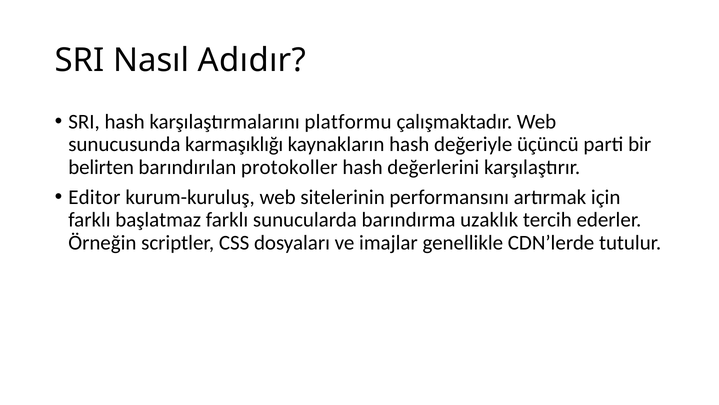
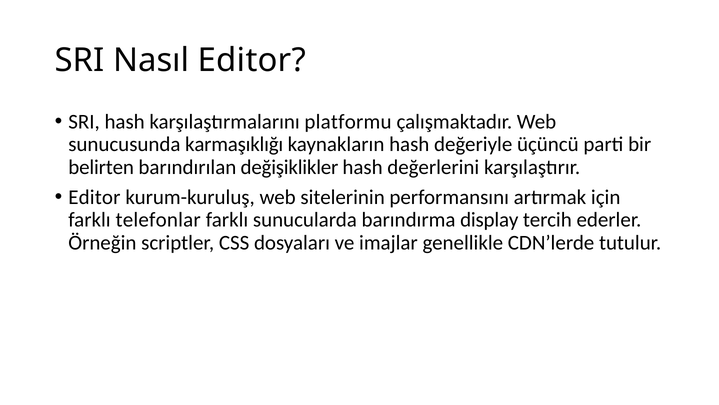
Nasıl Adıdır: Adıdır -> Editor
protokoller: protokoller -> değişiklikler
başlatmaz: başlatmaz -> telefonlar
uzaklık: uzaklık -> display
